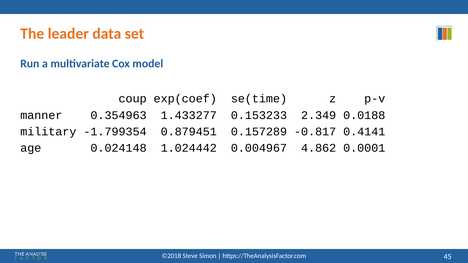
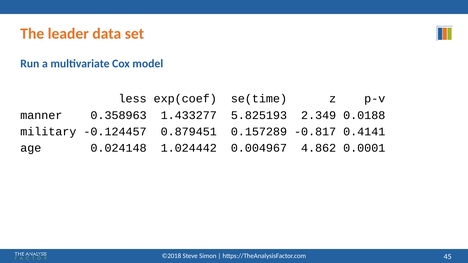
coup: coup -> less
0.354963: 0.354963 -> 0.358963
0.153233: 0.153233 -> 5.825193
-1.799354: -1.799354 -> -0.124457
